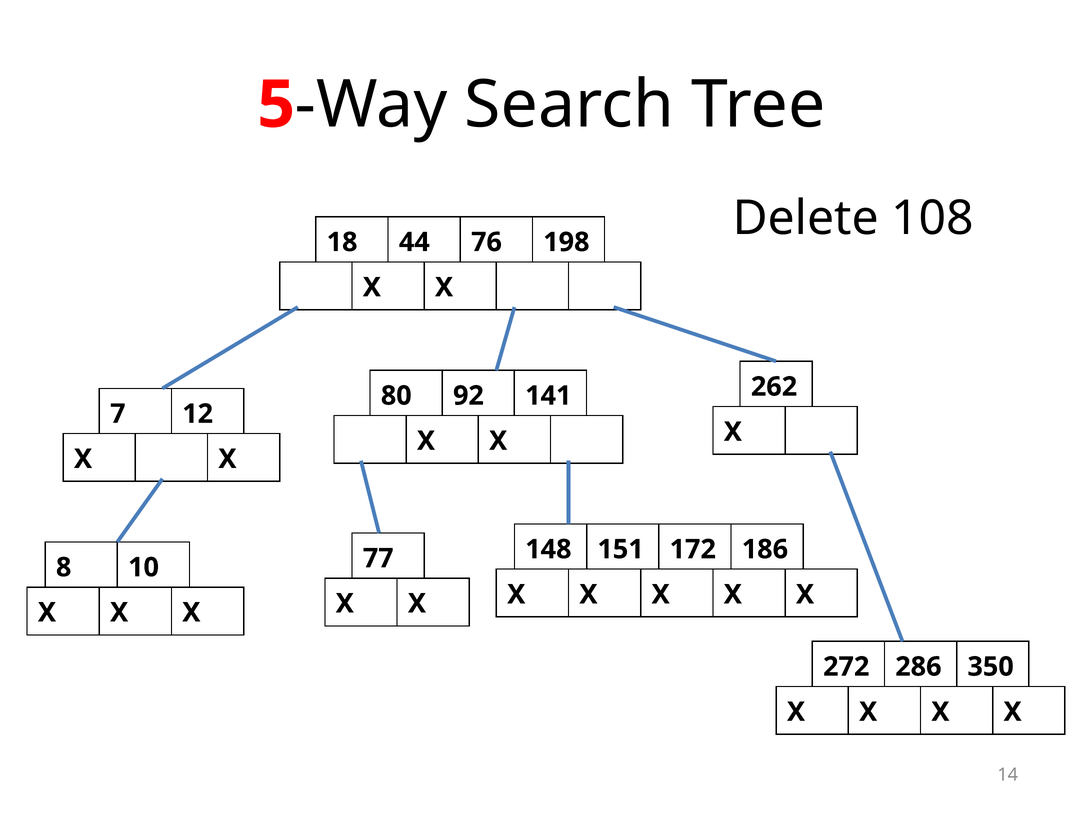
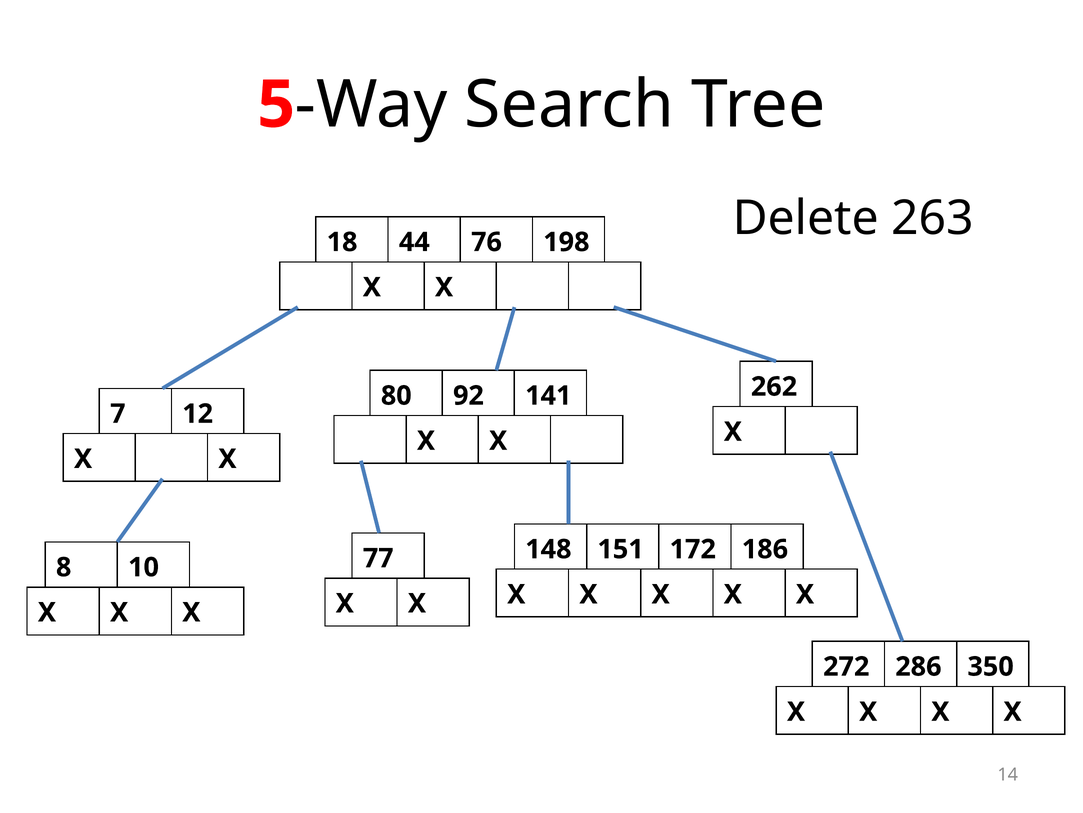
108: 108 -> 263
